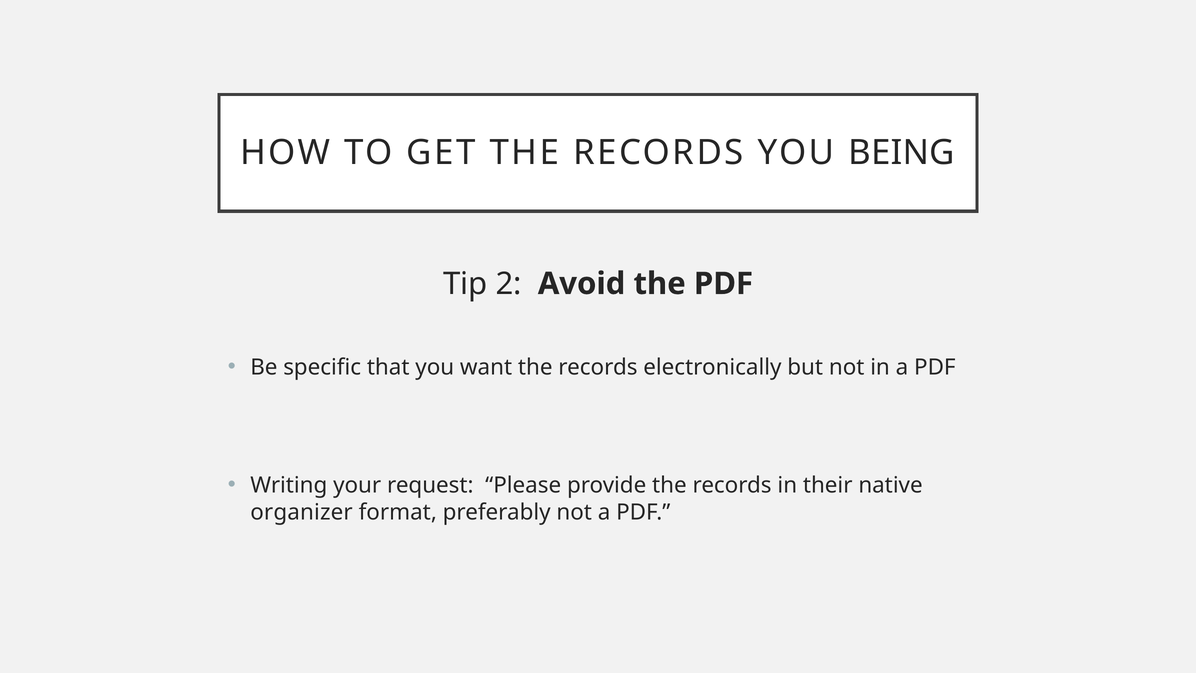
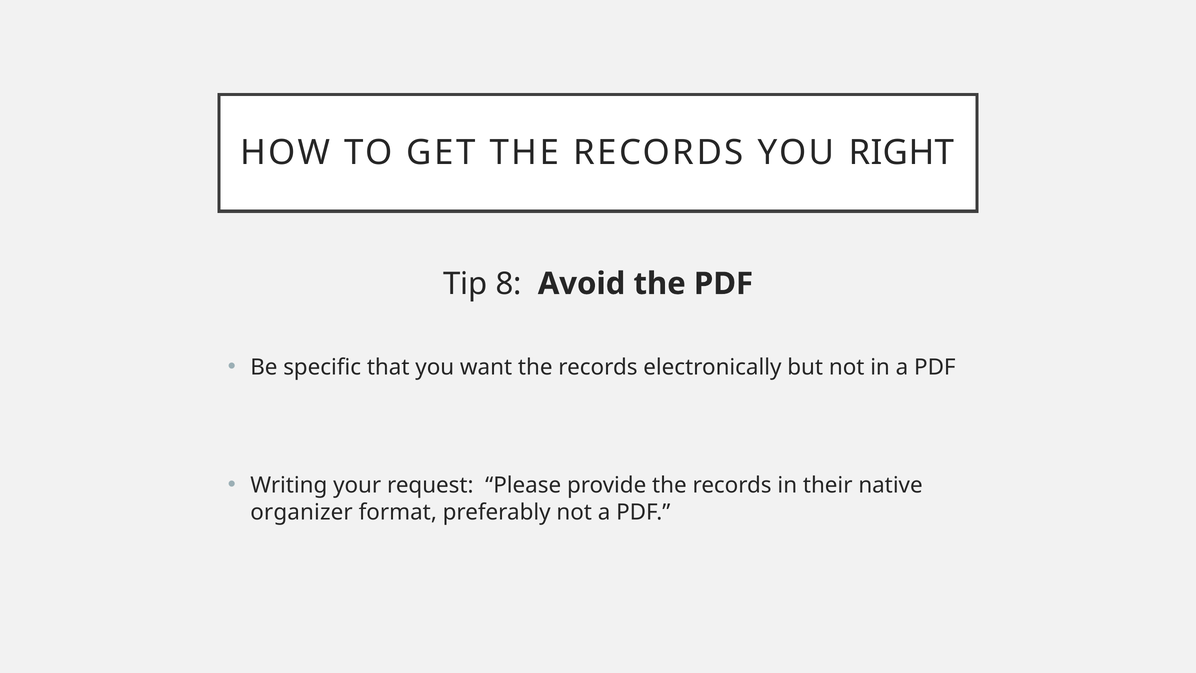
BEING: BEING -> RIGHT
2: 2 -> 8
